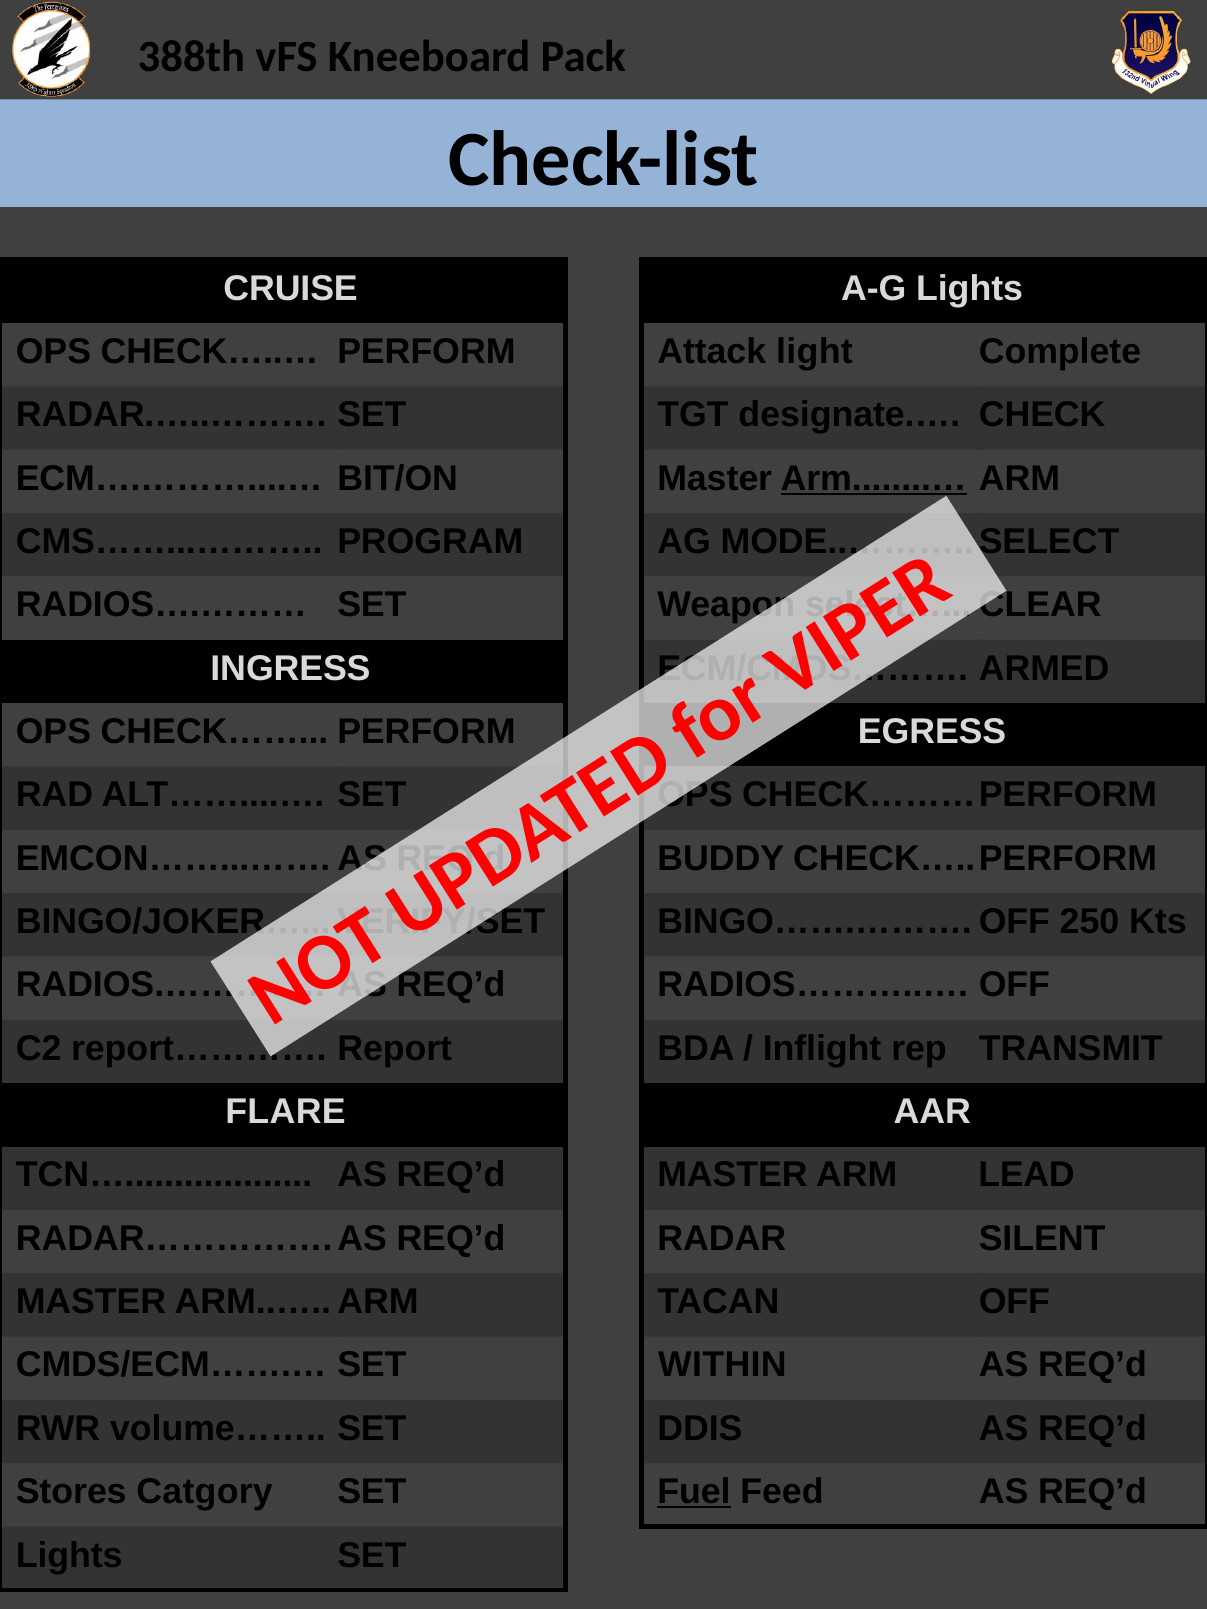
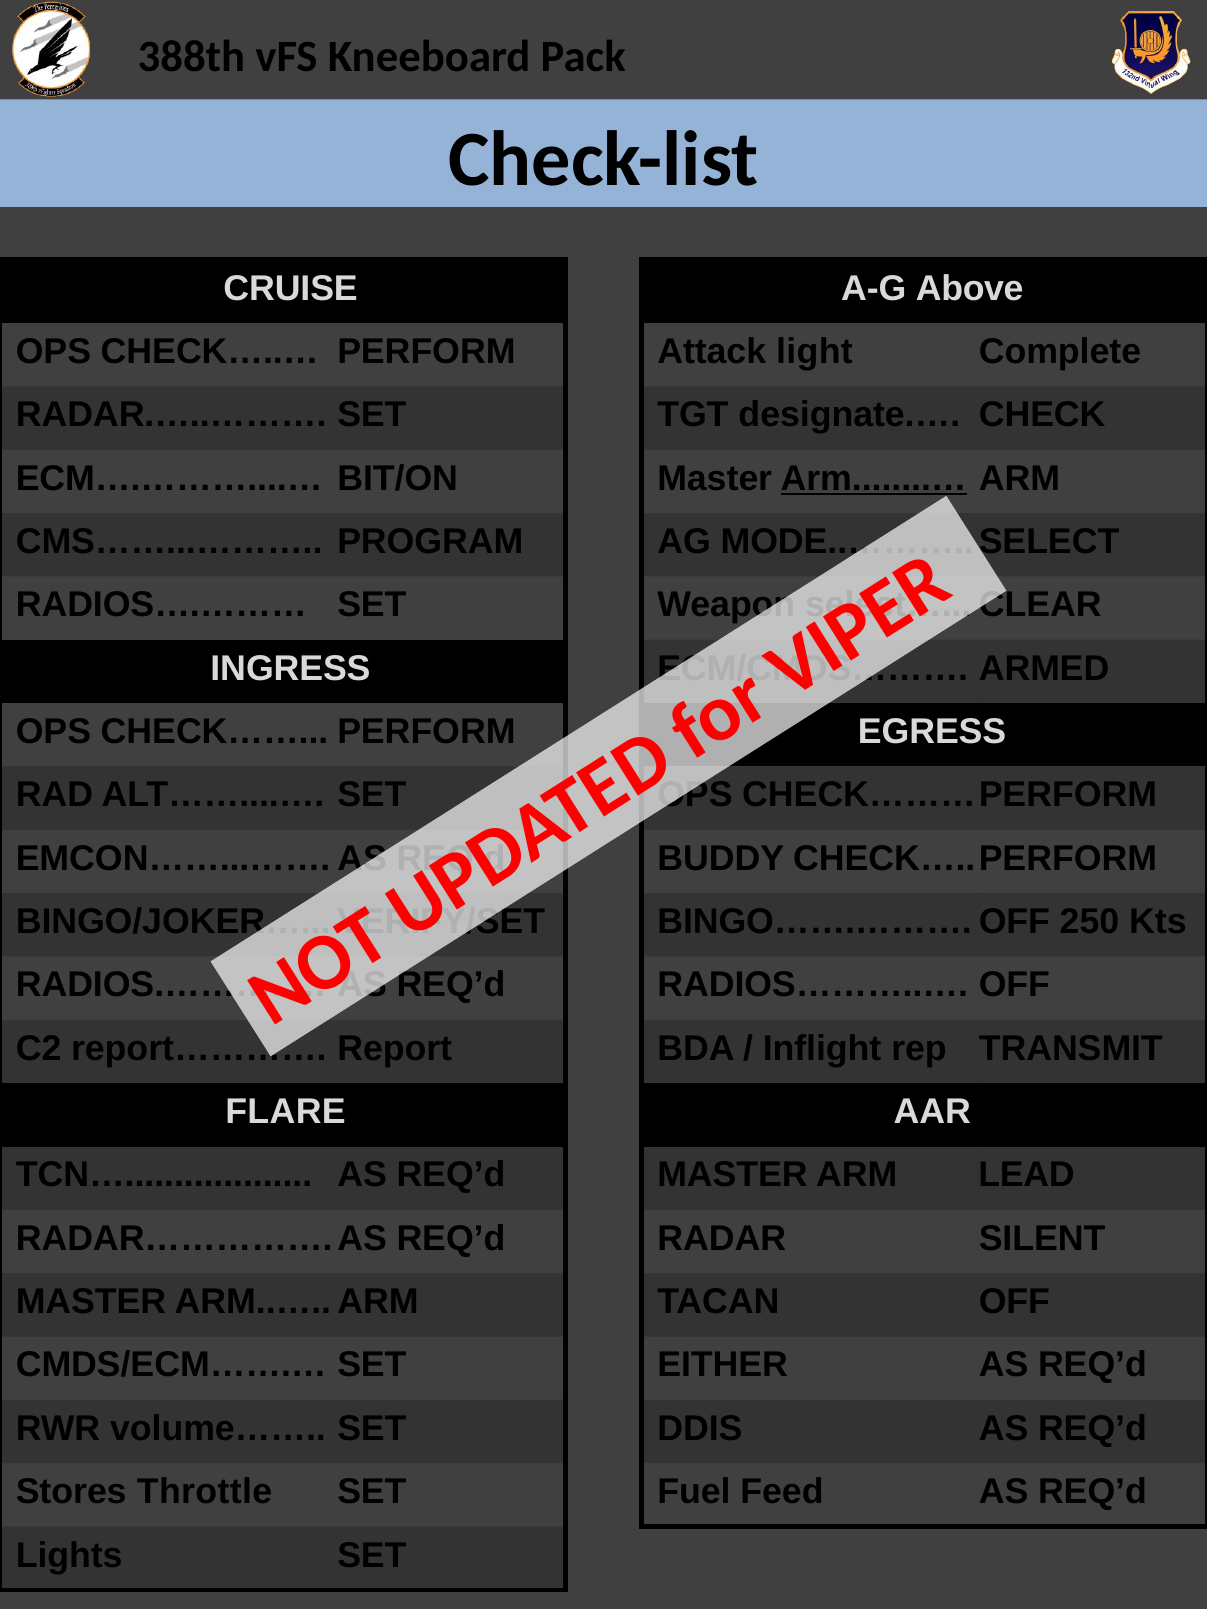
A-G Lights: Lights -> Above
WITHIN: WITHIN -> EITHER
Catgory: Catgory -> Throttle
Fuel underline: present -> none
